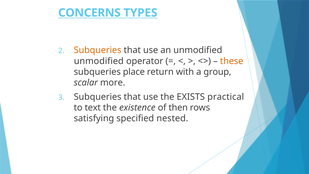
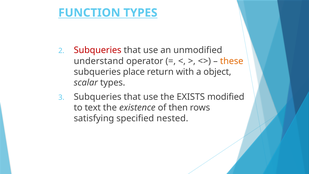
CONCERNS: CONCERNS -> FUNCTION
Subqueries at (98, 50) colour: orange -> red
unmodified at (99, 61): unmodified -> understand
group: group -> object
scalar more: more -> types
practical: practical -> modified
